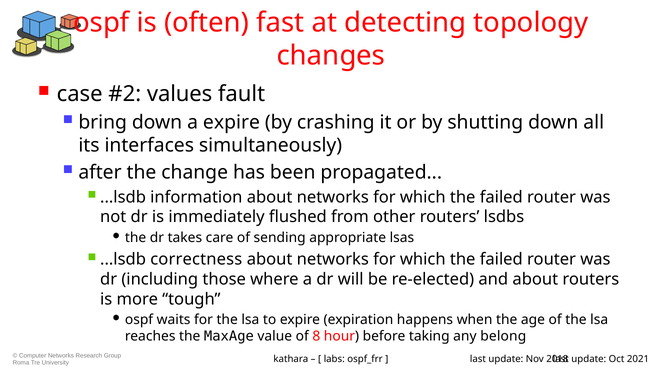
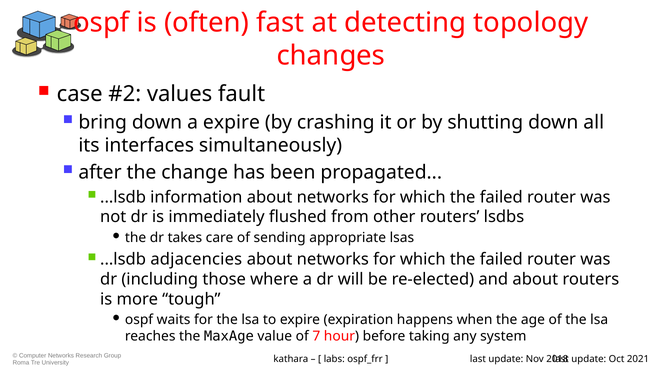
correctness: correctness -> adjacencies
8: 8 -> 7
belong: belong -> system
